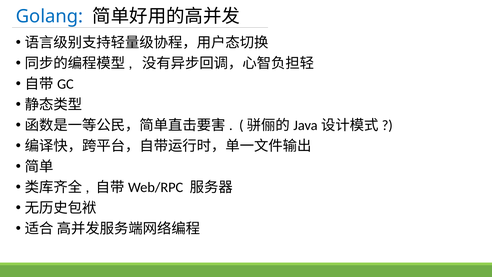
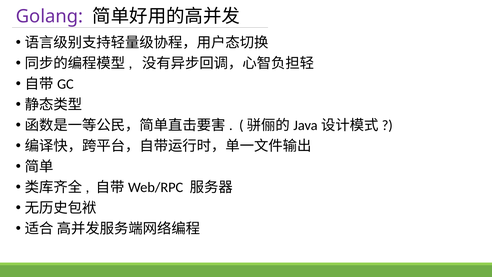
Golang colour: blue -> purple
